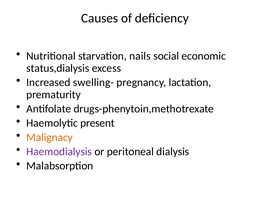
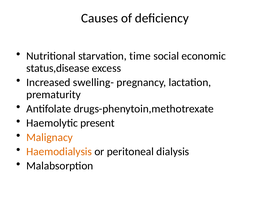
nails: nails -> time
status,dialysis: status,dialysis -> status,disease
Haemodialysis colour: purple -> orange
